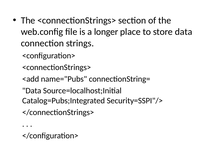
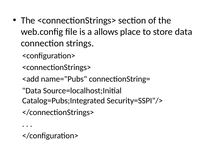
longer: longer -> allows
